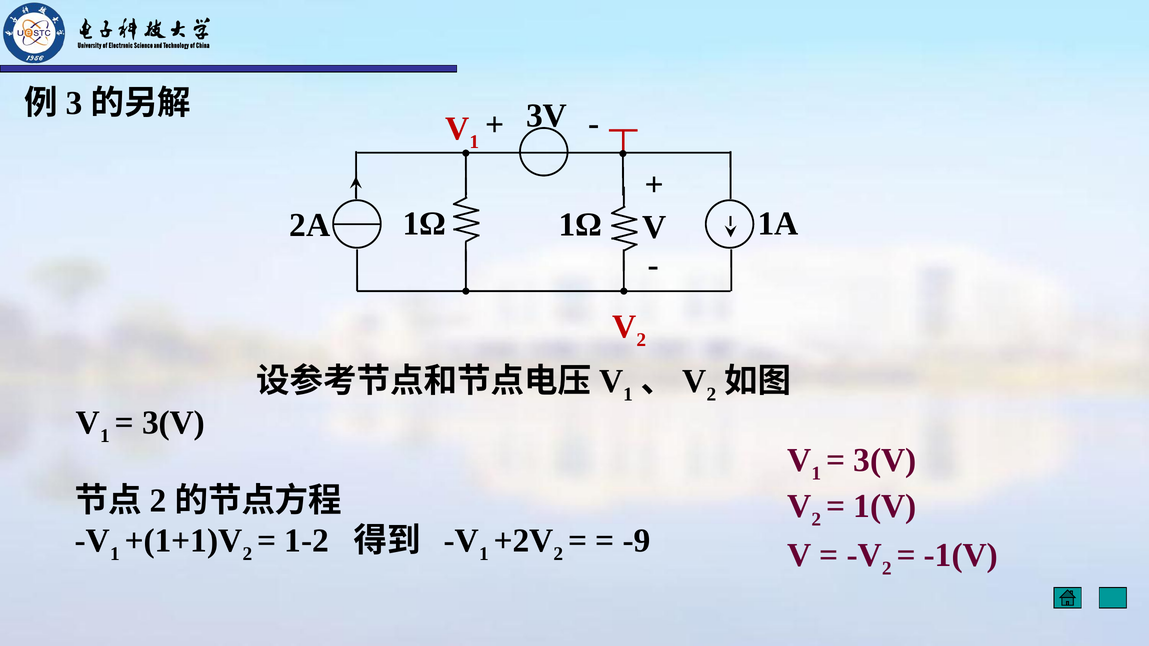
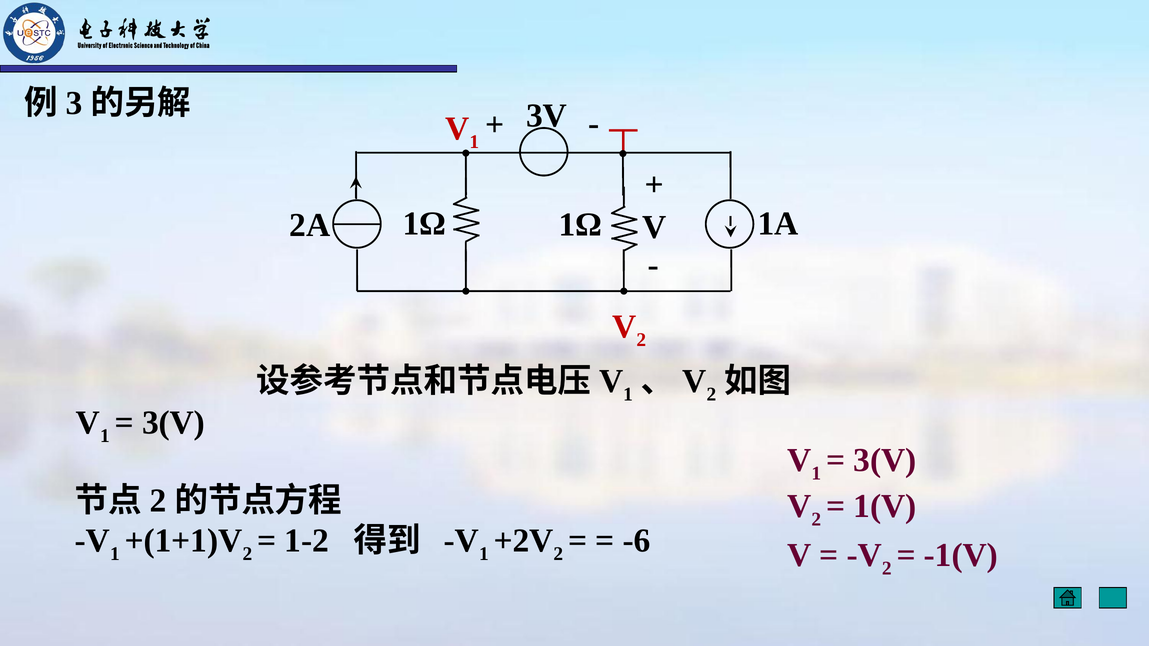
-9: -9 -> -6
